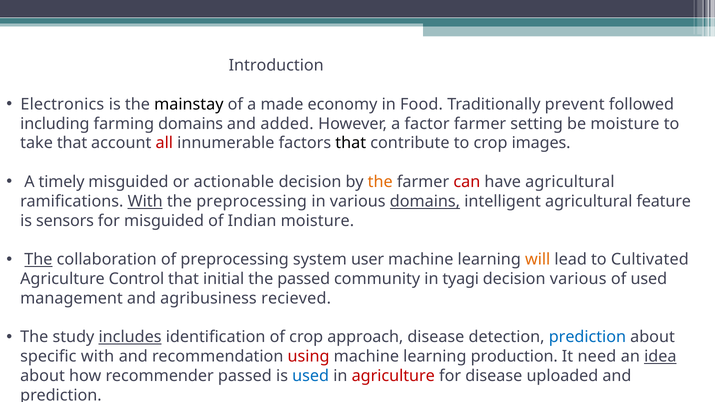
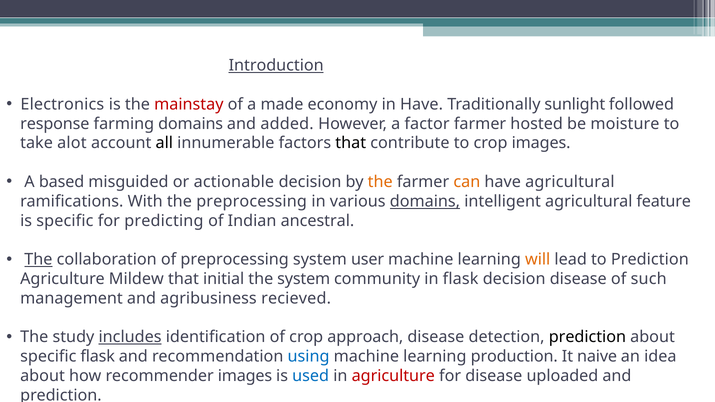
Introduction underline: none -> present
mainstay colour: black -> red
in Food: Food -> Have
prevent: prevent -> sunlight
including: including -> response
setting: setting -> hosted
take that: that -> alot
all colour: red -> black
timely: timely -> based
can colour: red -> orange
With at (145, 201) underline: present -> none
is sensors: sensors -> specific
for misguided: misguided -> predicting
Indian moisture: moisture -> ancestral
to Cultivated: Cultivated -> Prediction
Control: Control -> Mildew
the passed: passed -> system
in tyagi: tyagi -> flask
decision various: various -> disease
of used: used -> such
prediction at (587, 337) colour: blue -> black
specific with: with -> flask
using colour: red -> blue
need: need -> naive
idea underline: present -> none
recommender passed: passed -> images
